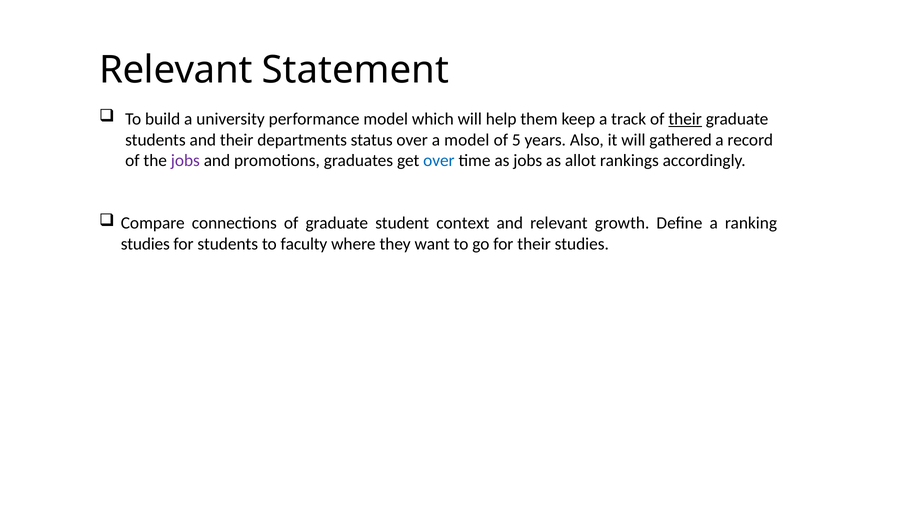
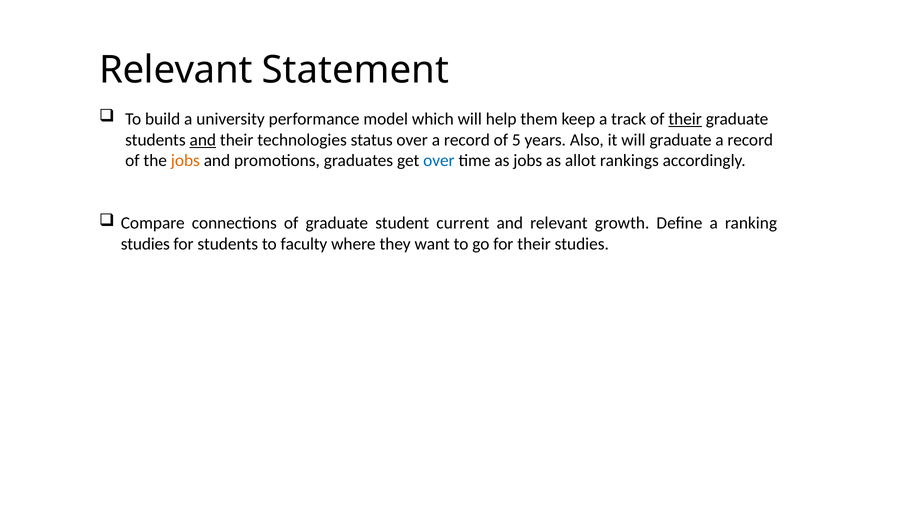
and at (203, 140) underline: none -> present
departments: departments -> technologies
over a model: model -> record
will gathered: gathered -> graduate
jobs at (185, 161) colour: purple -> orange
context: context -> current
